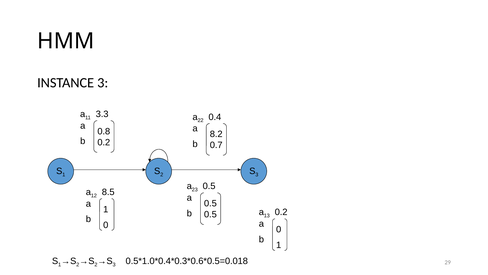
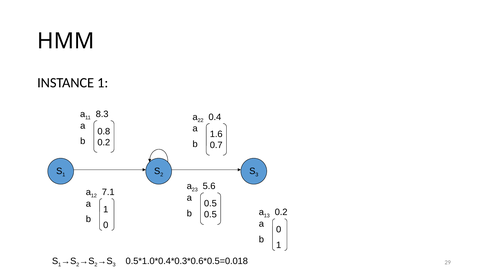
INSTANCE 3: 3 -> 1
3.3: 3.3 -> 8.3
8.2: 8.2 -> 1.6
0.5 at (209, 186): 0.5 -> 5.6
8.5: 8.5 -> 7.1
